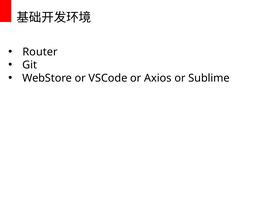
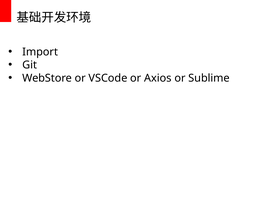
Router: Router -> Import
